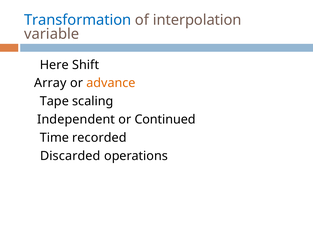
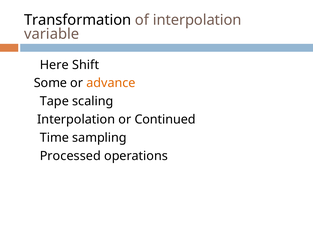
Transformation colour: blue -> black
Array: Array -> Some
Independent at (76, 119): Independent -> Interpolation
recorded: recorded -> sampling
Discarded: Discarded -> Processed
